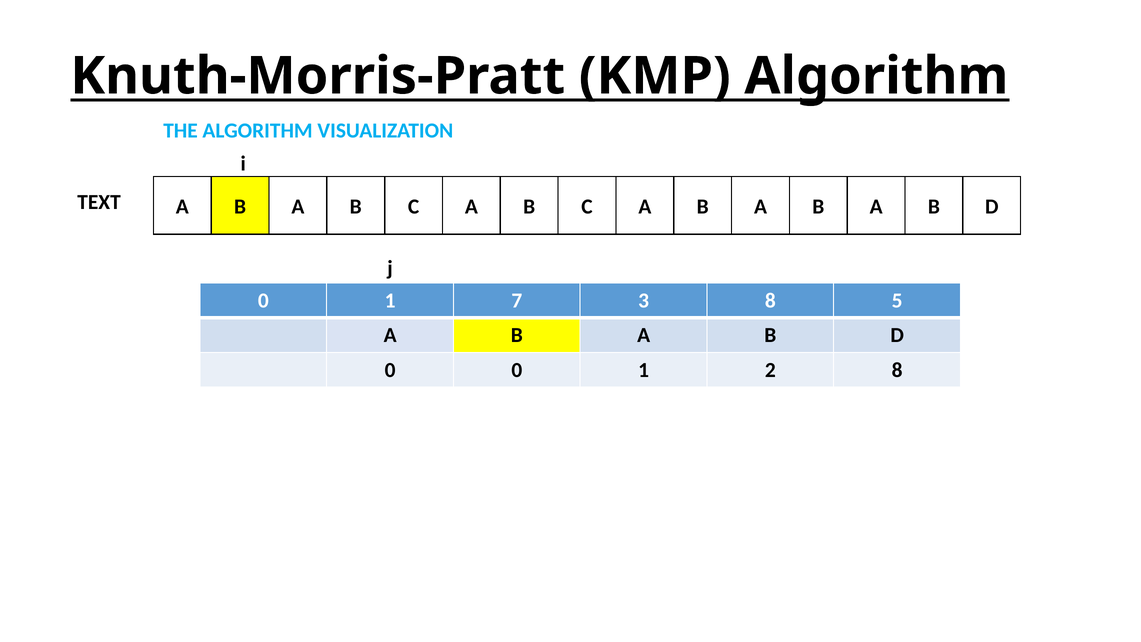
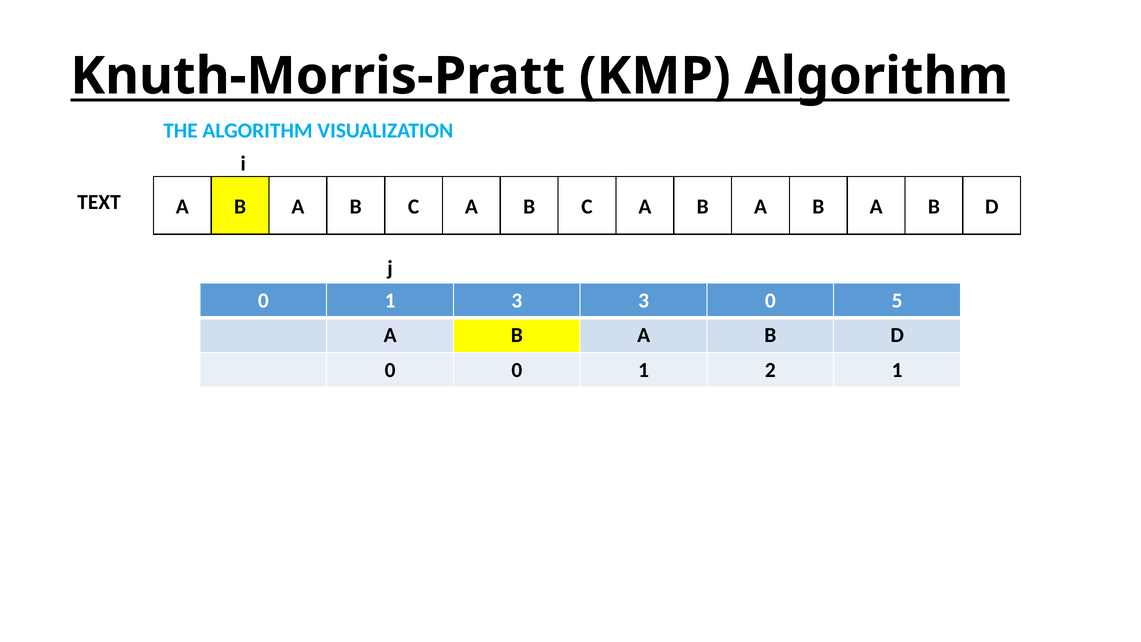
1 7: 7 -> 3
3 8: 8 -> 0
2 8: 8 -> 1
